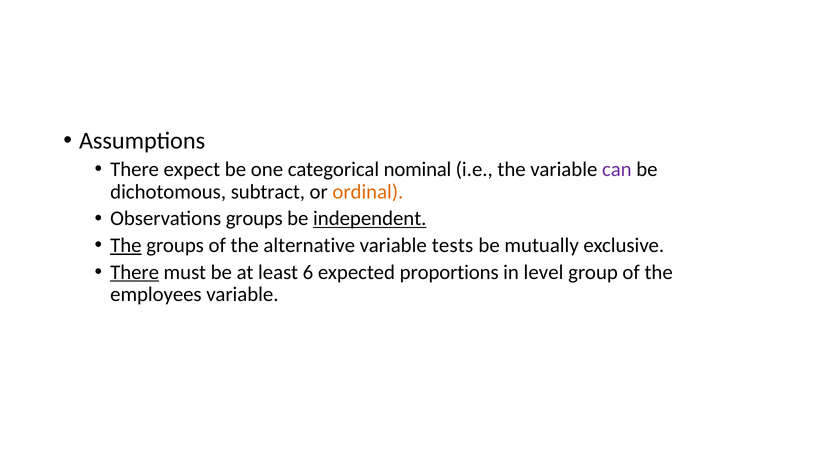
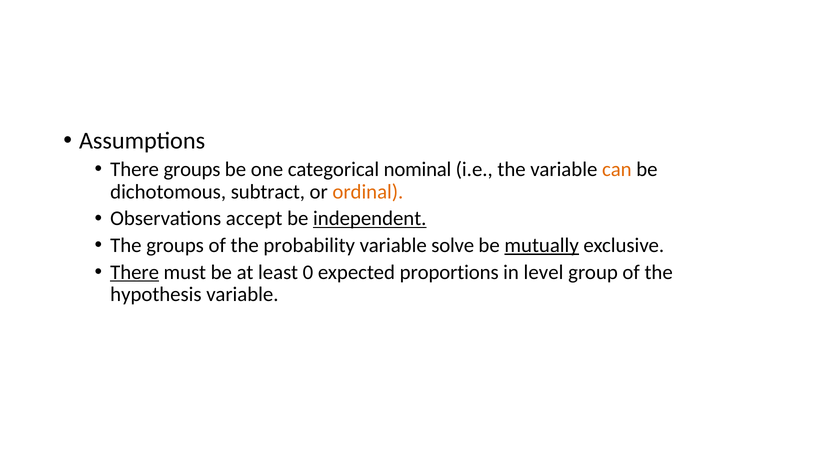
There expect: expect -> groups
can colour: purple -> orange
Observations groups: groups -> accept
The at (126, 245) underline: present -> none
alternative: alternative -> probability
tests: tests -> solve
mutually underline: none -> present
6: 6 -> 0
employees: employees -> hypothesis
